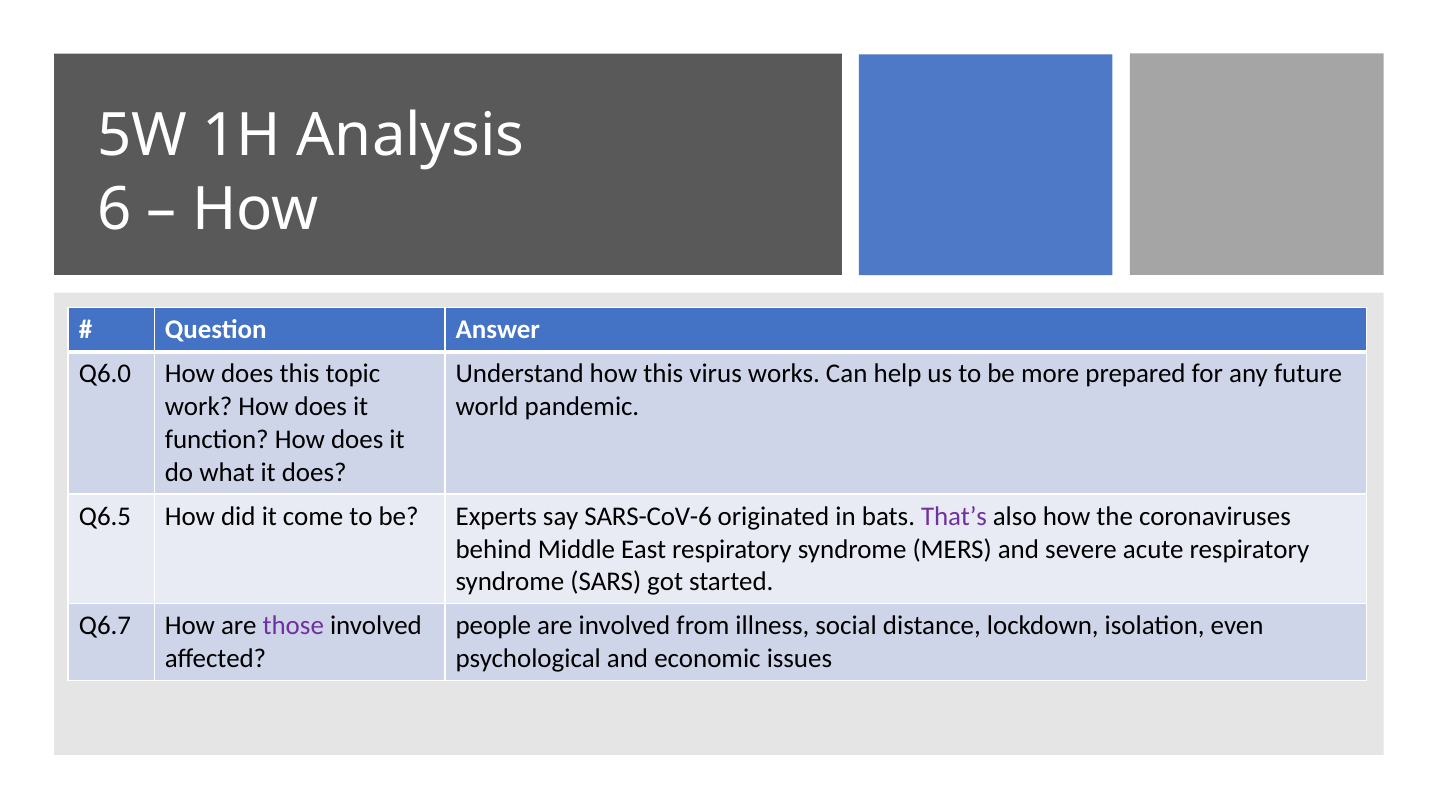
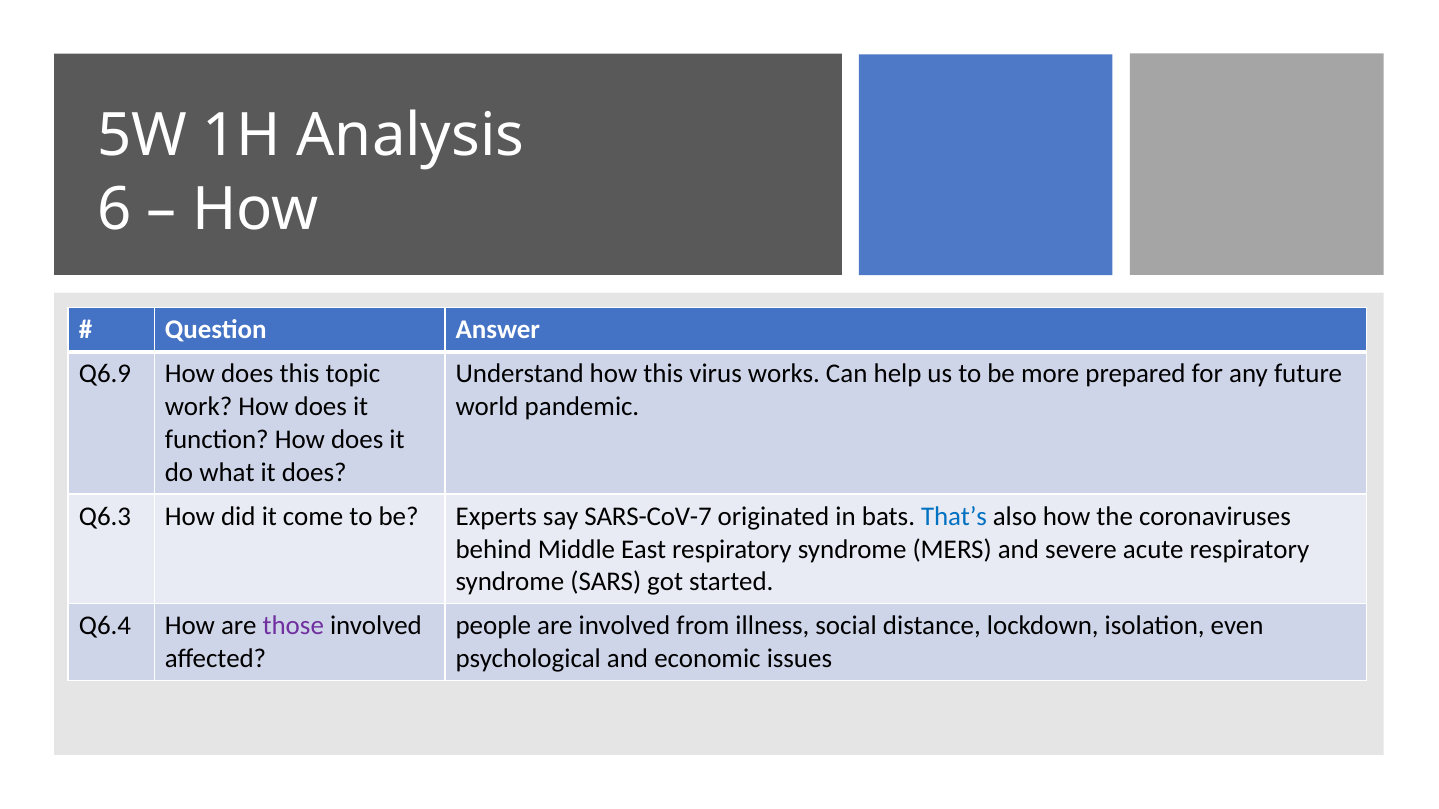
Q6.0: Q6.0 -> Q6.9
Q6.5: Q6.5 -> Q6.3
SARS-CoV-6: SARS-CoV-6 -> SARS-CoV-7
That’s colour: purple -> blue
Q6.7: Q6.7 -> Q6.4
